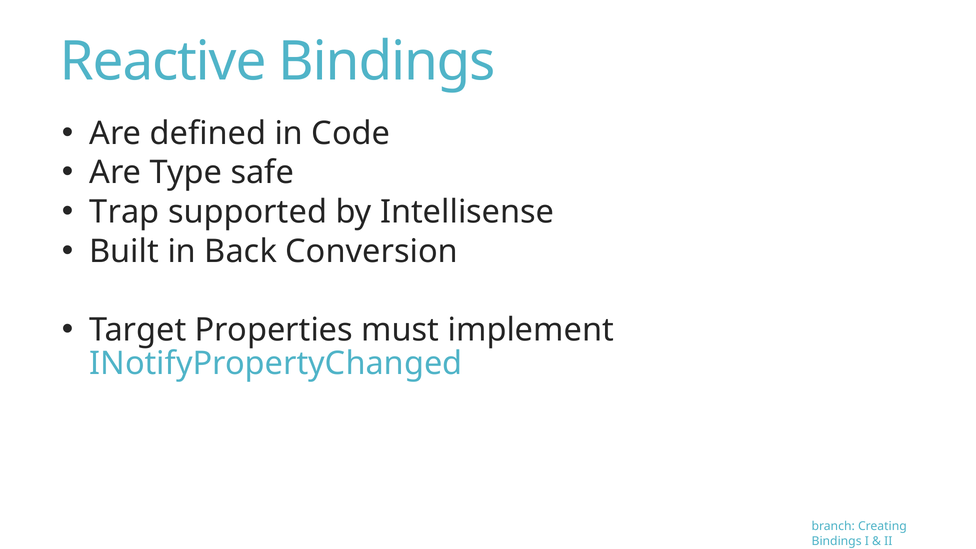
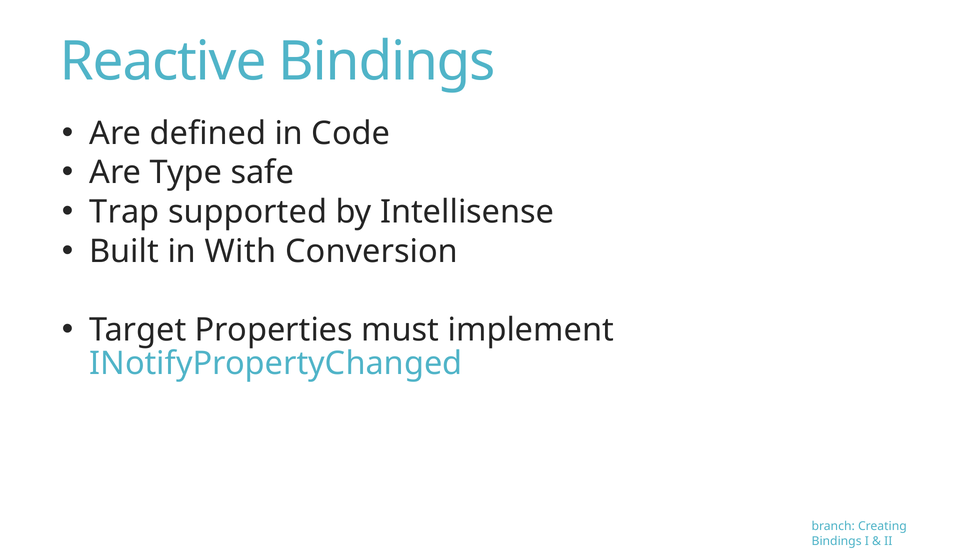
Back: Back -> With
